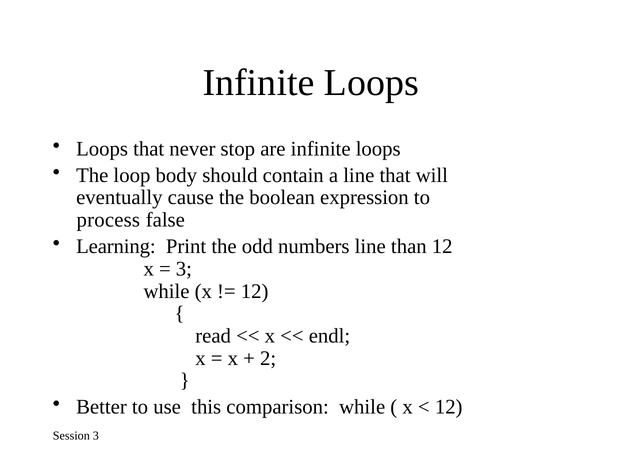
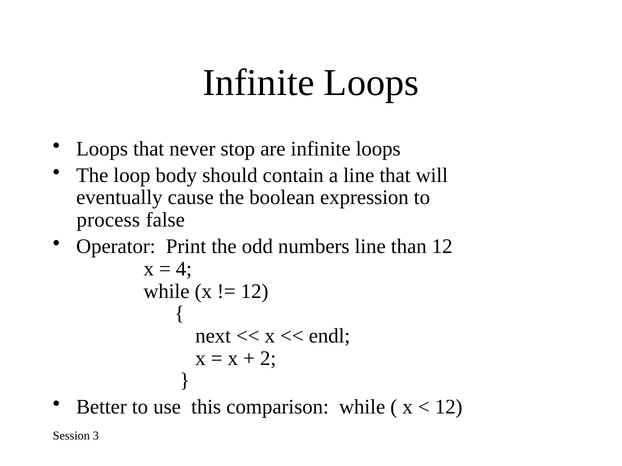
Learning: Learning -> Operator
3 at (184, 269): 3 -> 4
read: read -> next
